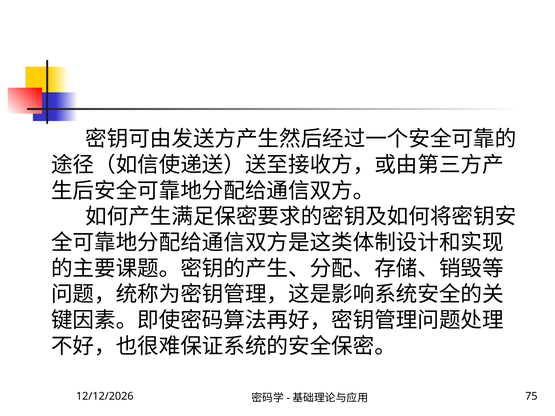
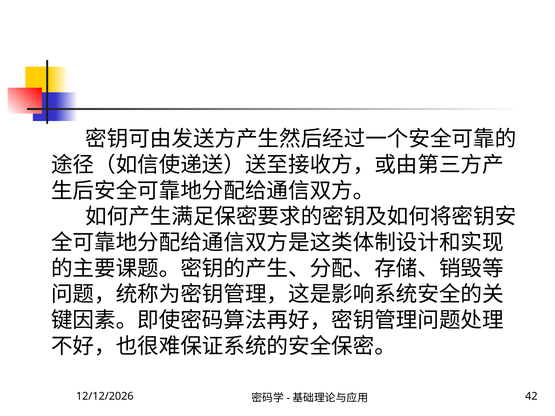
75: 75 -> 42
